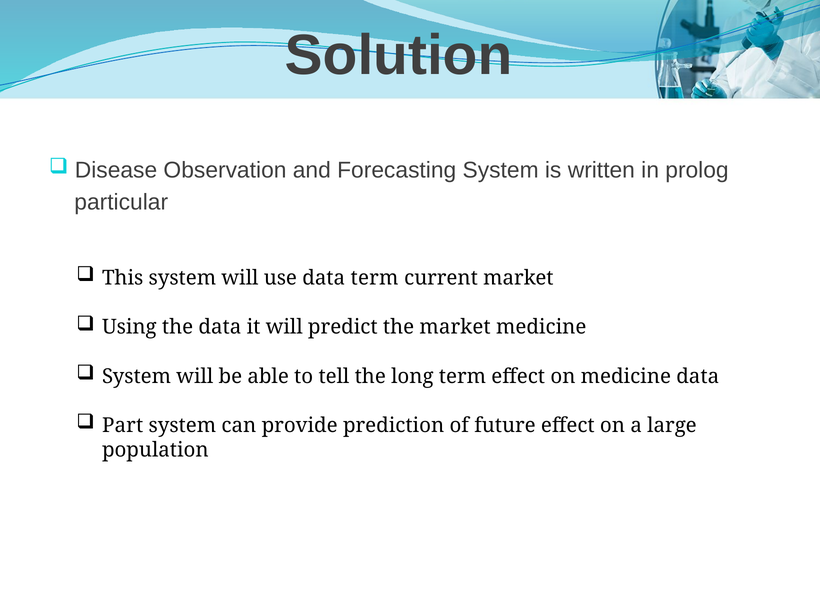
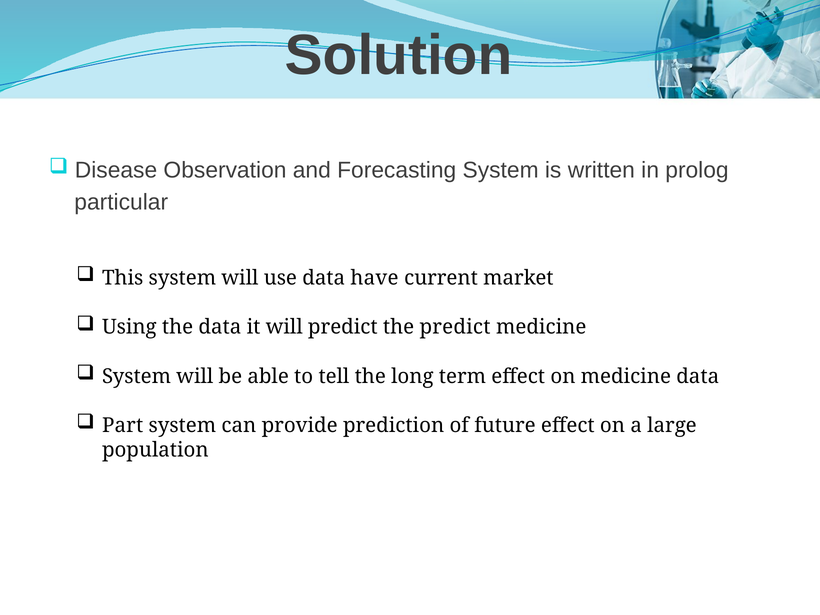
data term: term -> have
the market: market -> predict
